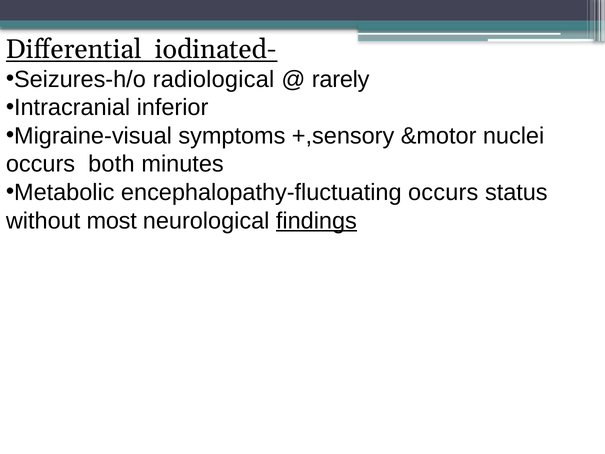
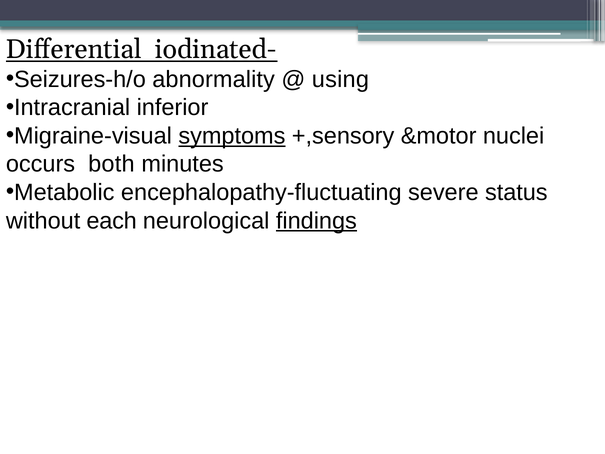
radiological: radiological -> abnormality
rarely: rarely -> using
symptoms underline: none -> present
encephalopathy-fluctuating occurs: occurs -> severe
most: most -> each
